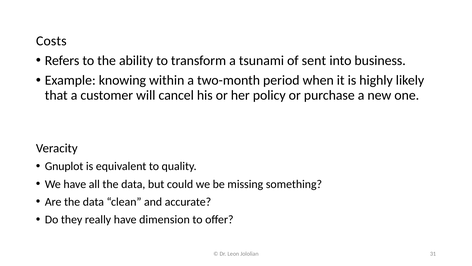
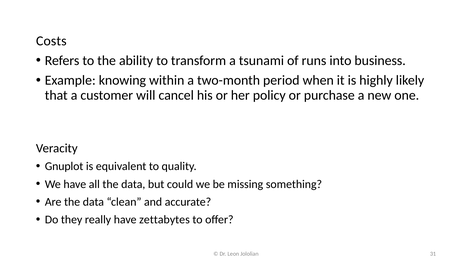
sent: sent -> runs
dimension: dimension -> zettabytes
